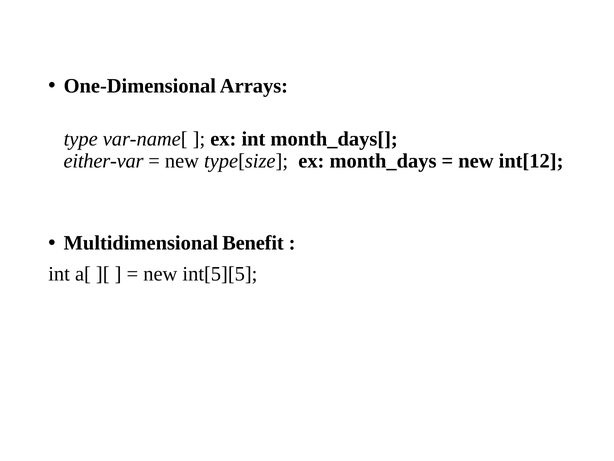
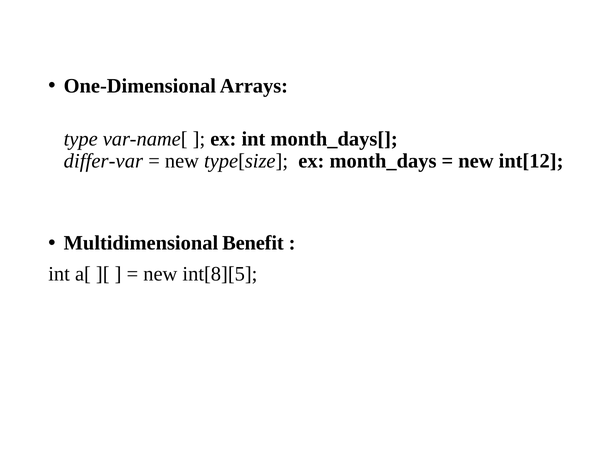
either-var: either-var -> differ-var
int[5][5: int[5][5 -> int[8][5
